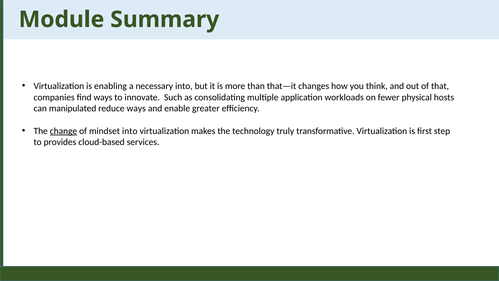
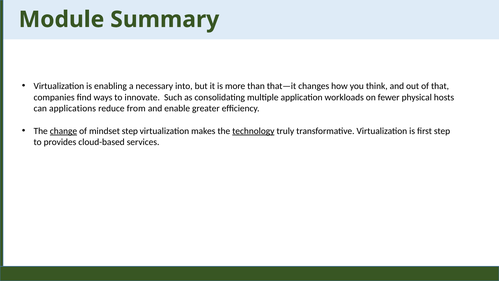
manipulated: manipulated -> applications
reduce ways: ways -> from
mindset into: into -> step
technology underline: none -> present
